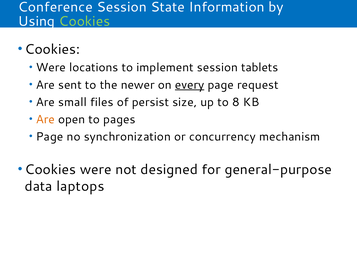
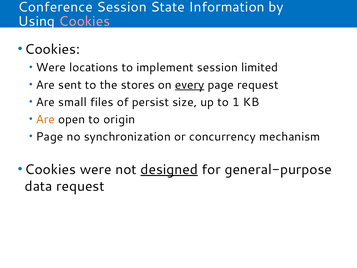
Cookies at (84, 21) colour: light green -> pink
tablets: tablets -> limited
newer: newer -> stores
8: 8 -> 1
pages: pages -> origin
designed underline: none -> present
data laptops: laptops -> request
